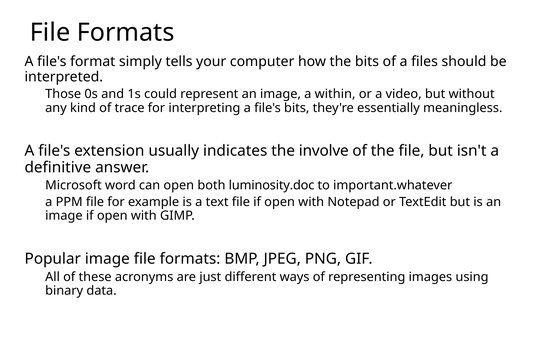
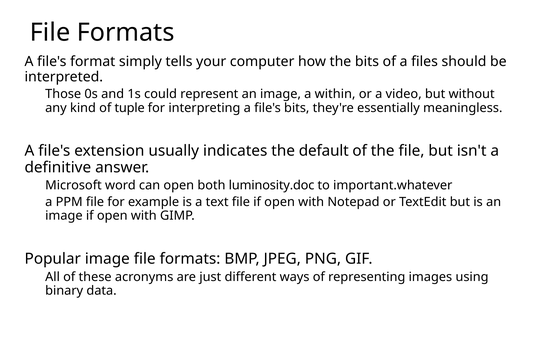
trace: trace -> tuple
involve: involve -> default
